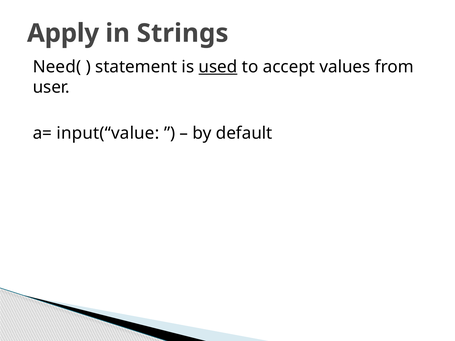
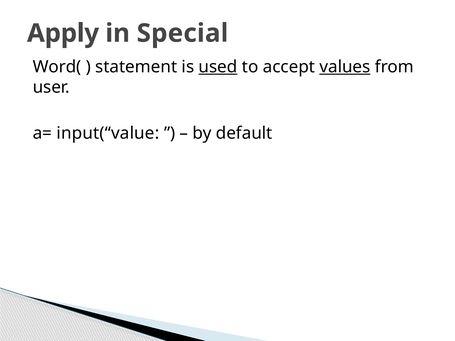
Strings: Strings -> Special
Need(: Need( -> Word(
values underline: none -> present
